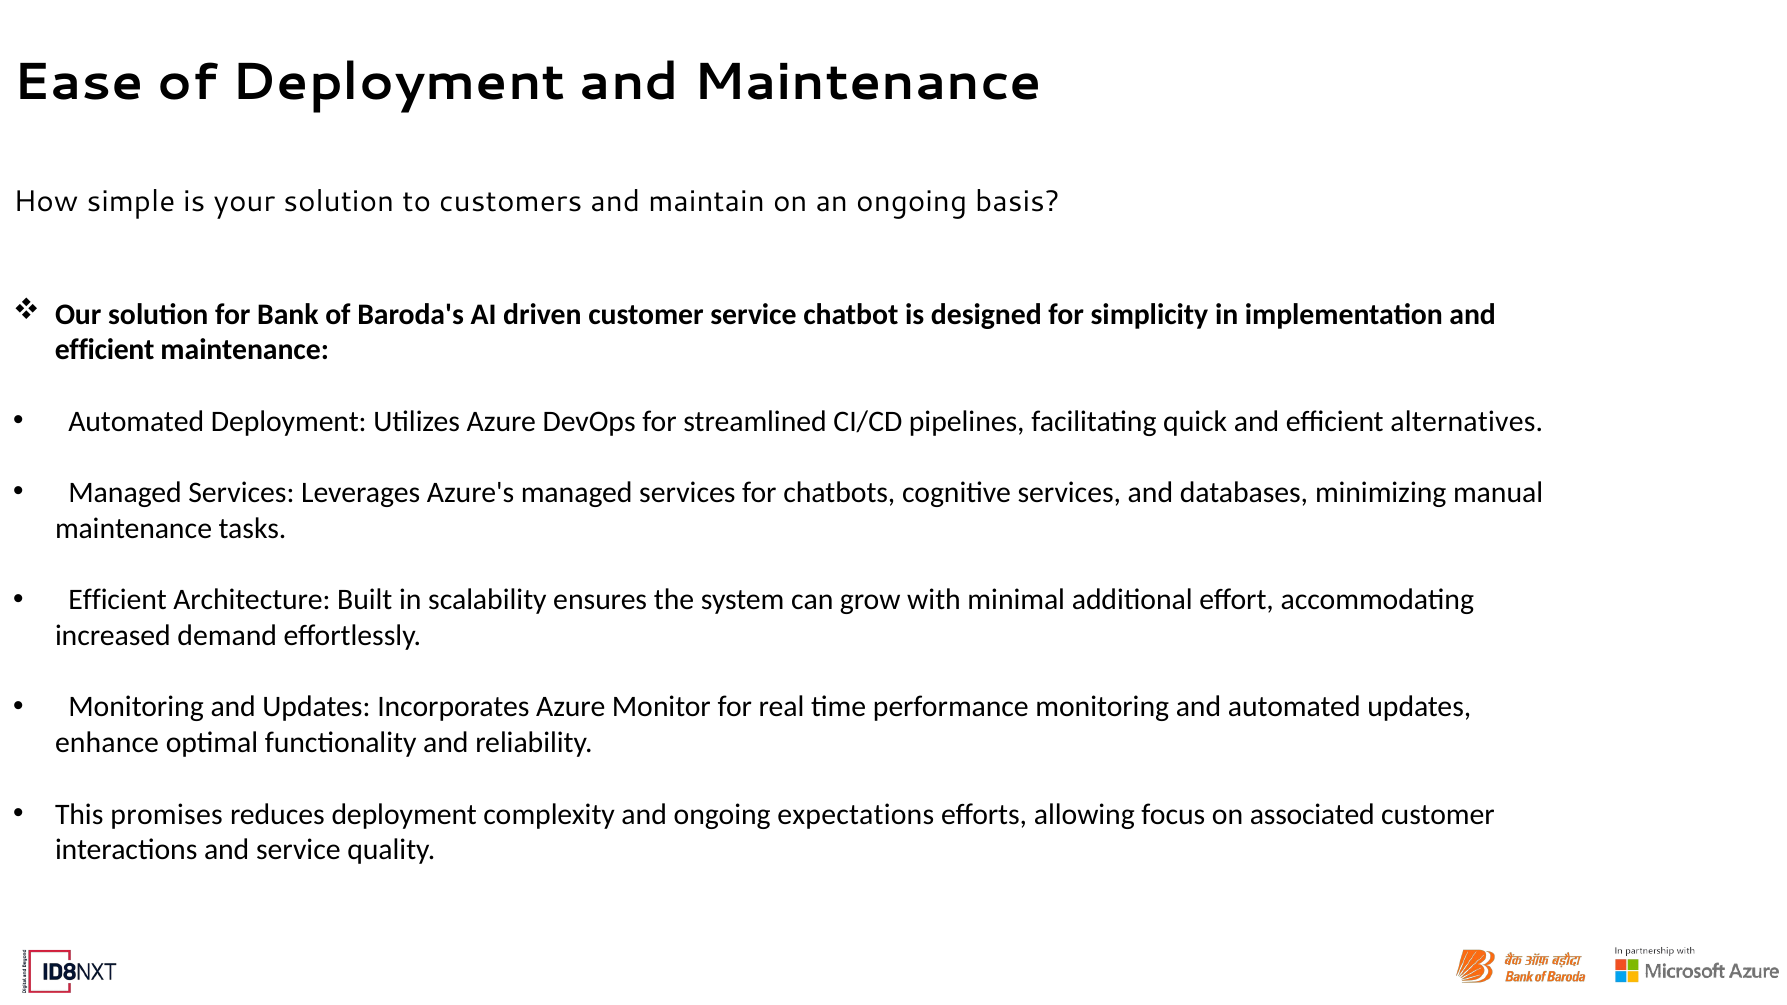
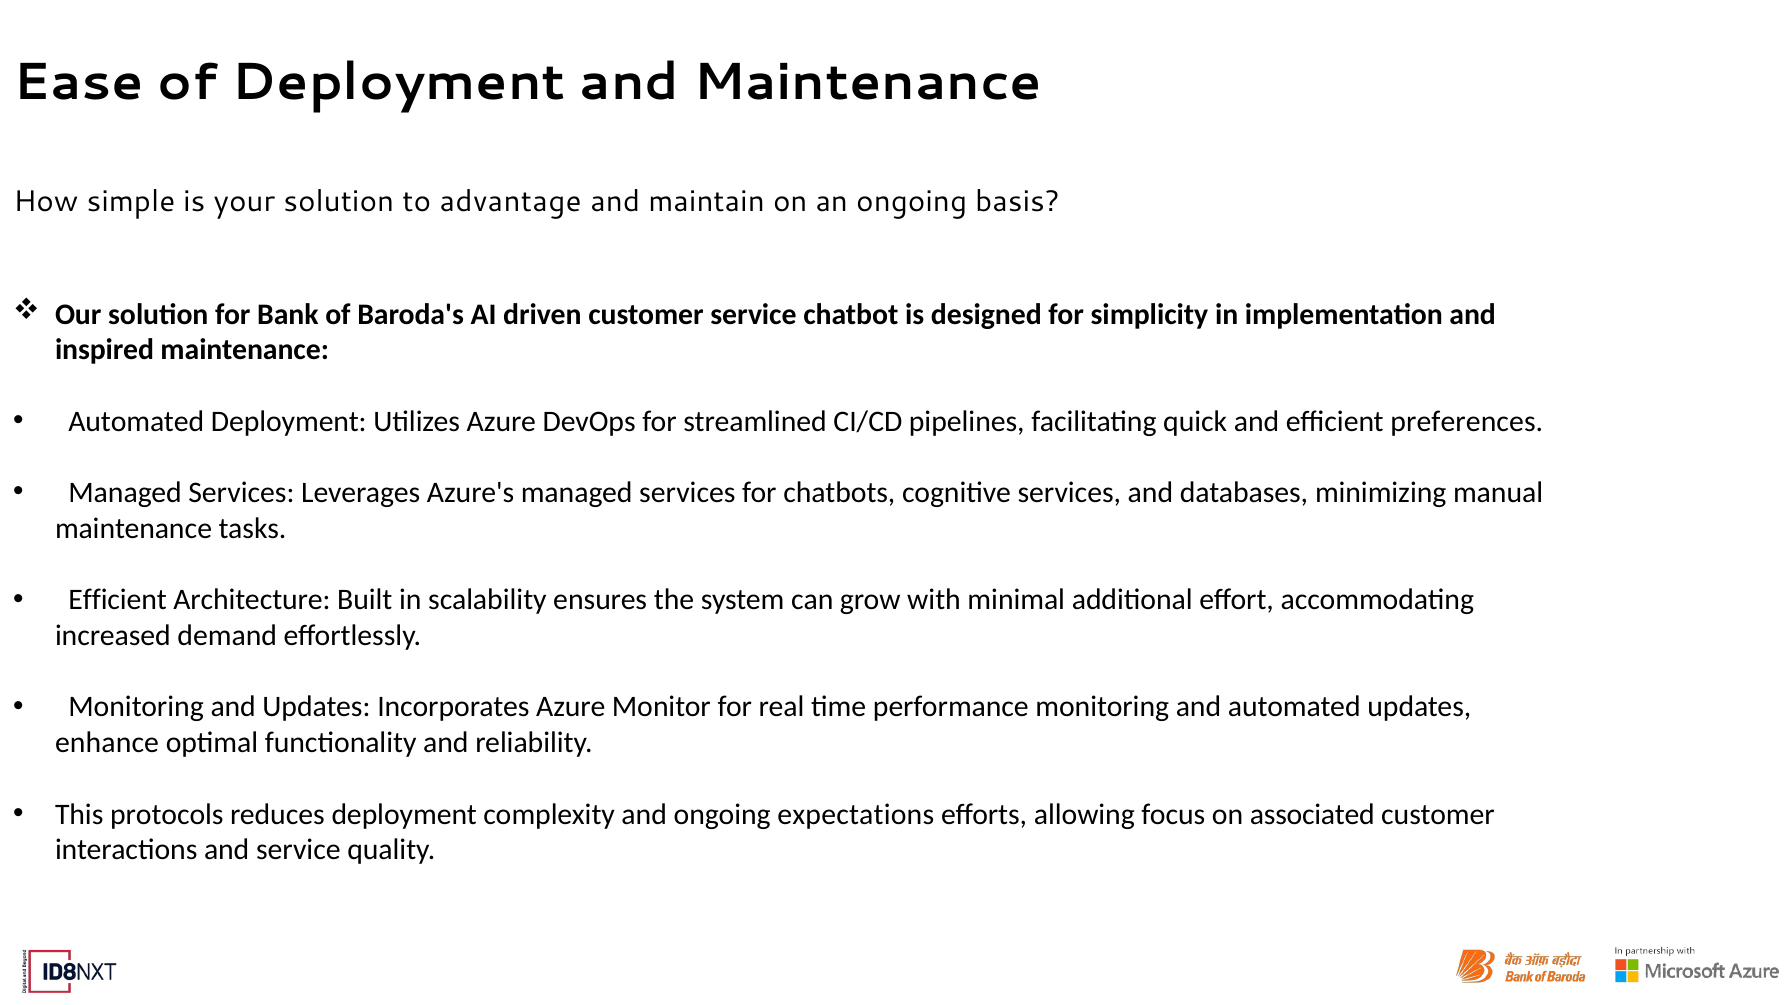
customers: customers -> advantage
efficient at (105, 350): efficient -> inspired
alternatives: alternatives -> preferences
promises: promises -> protocols
